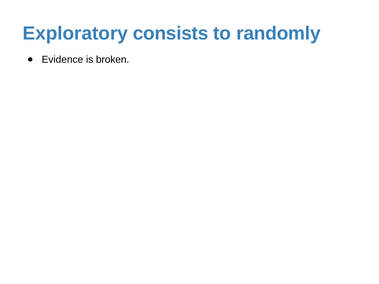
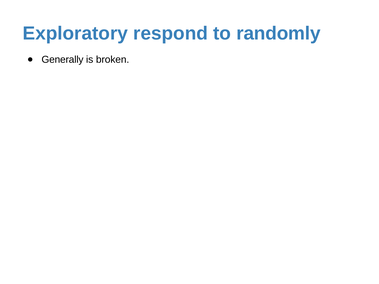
consists: consists -> respond
Evidence: Evidence -> Generally
